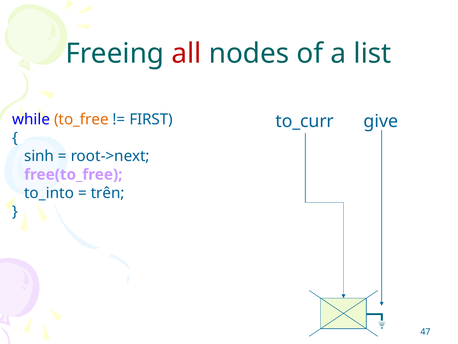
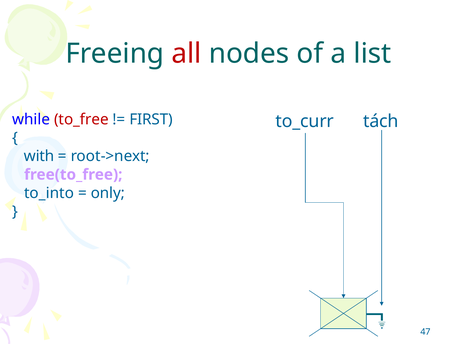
to_free colour: orange -> red
give: give -> tách
sinh: sinh -> with
trên: trên -> only
